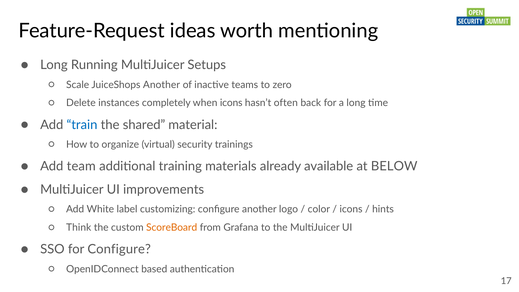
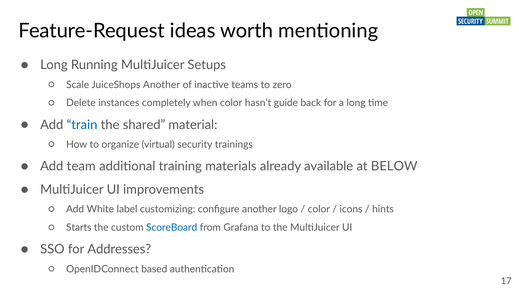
when icons: icons -> color
often: often -> guide
Think: Think -> Starts
ScoreBoard colour: orange -> blue
for Configure: Configure -> Addresses
